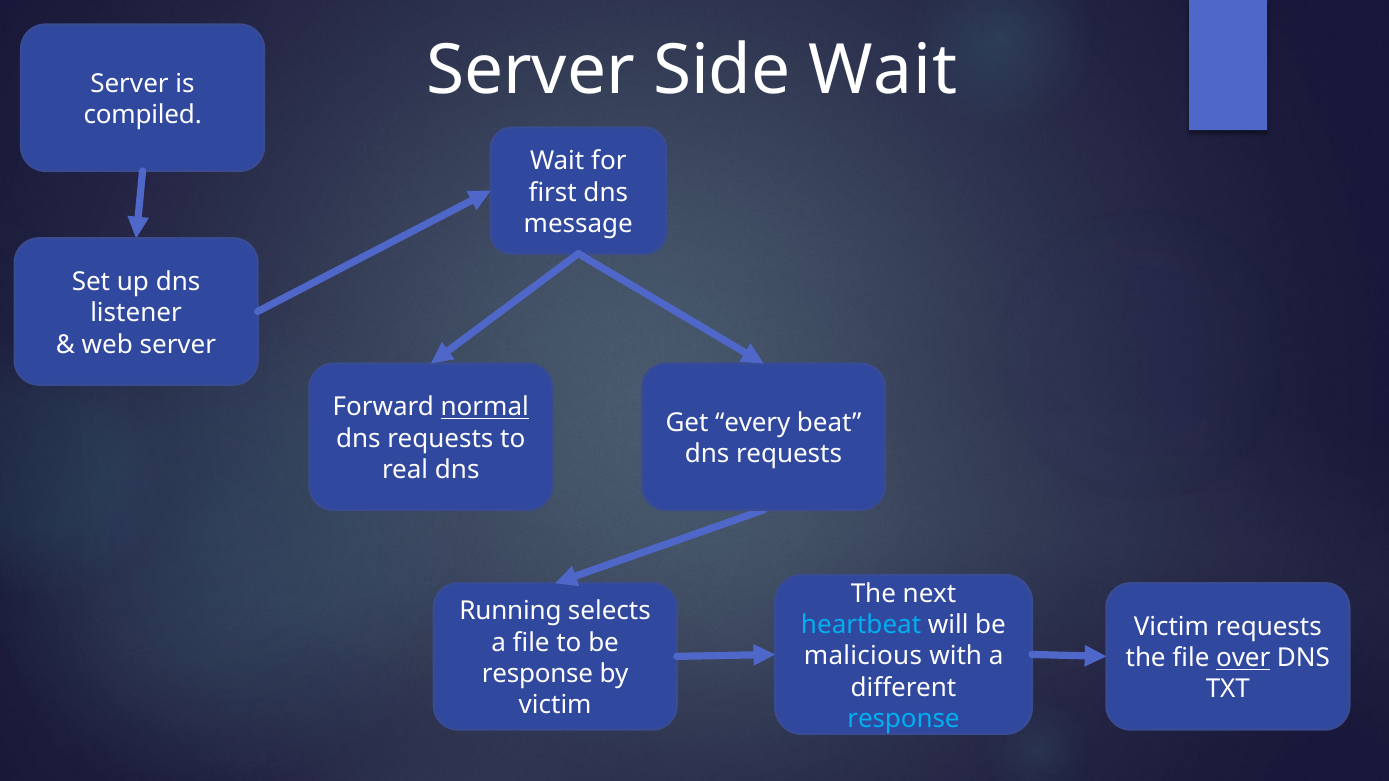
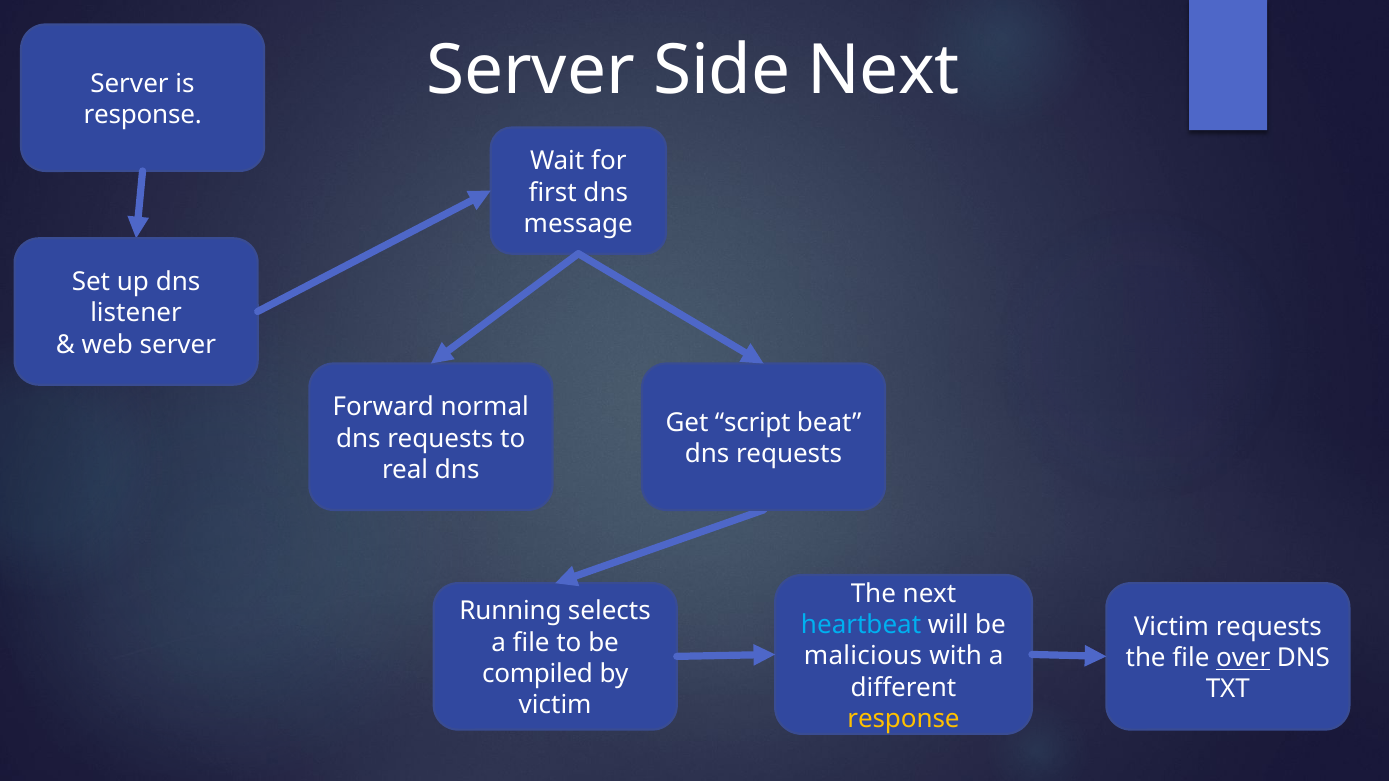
Side Wait: Wait -> Next
compiled at (143, 115): compiled -> response
normal underline: present -> none
every: every -> script
response at (538, 674): response -> compiled
response at (903, 719) colour: light blue -> yellow
